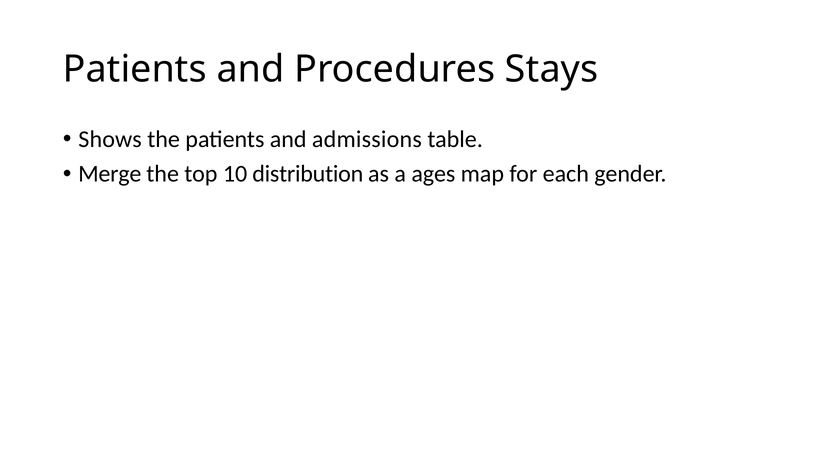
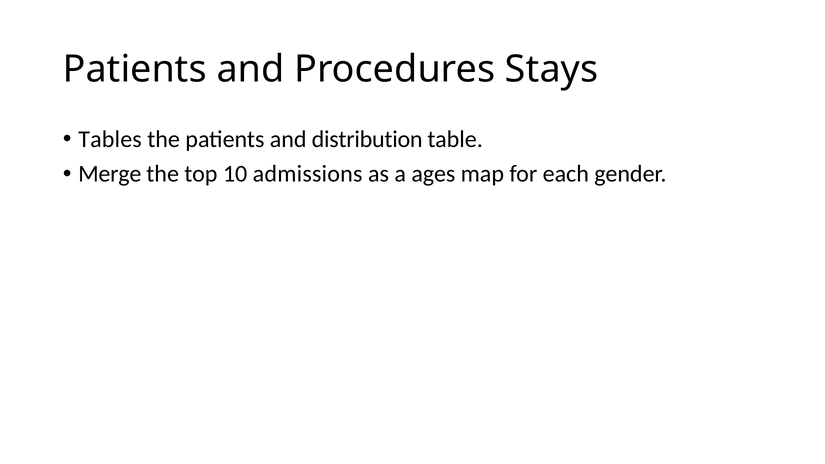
Shows: Shows -> Tables
admissions: admissions -> distribution
distribution: distribution -> admissions
